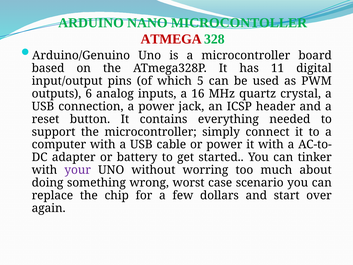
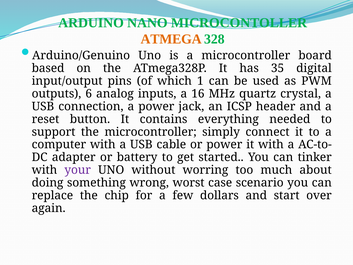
ATMEGA colour: red -> orange
11: 11 -> 35
5: 5 -> 1
